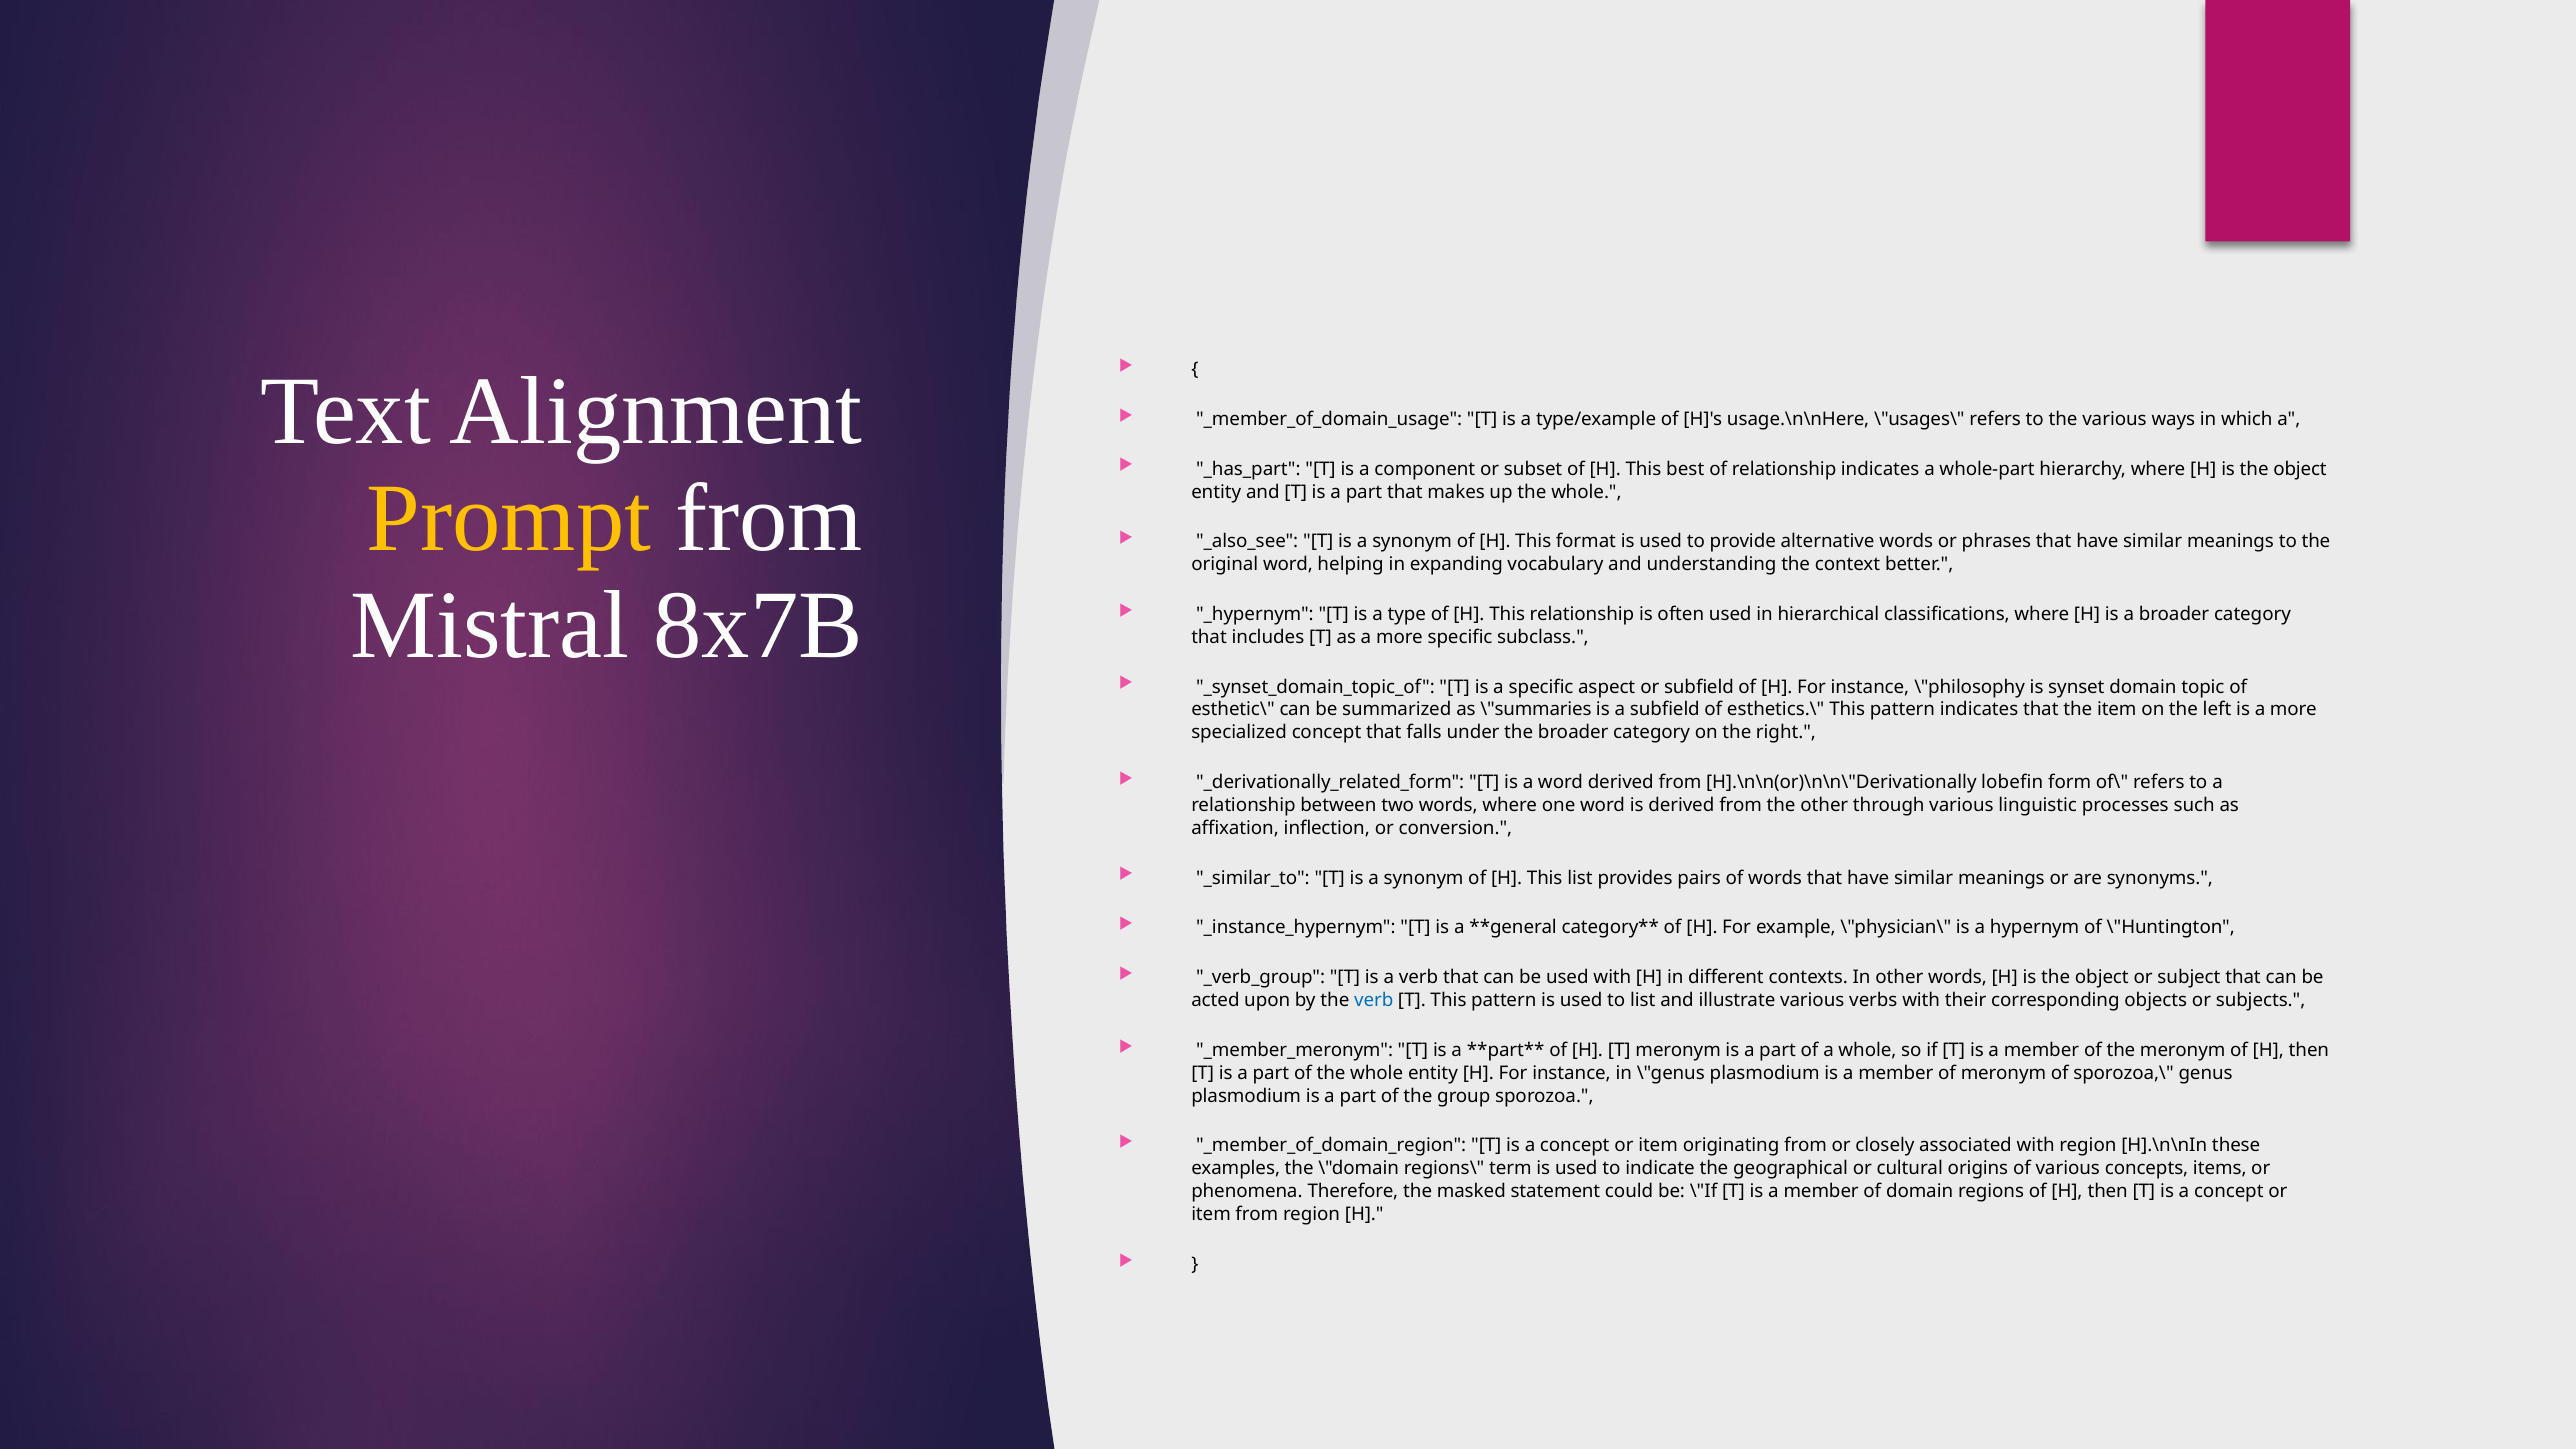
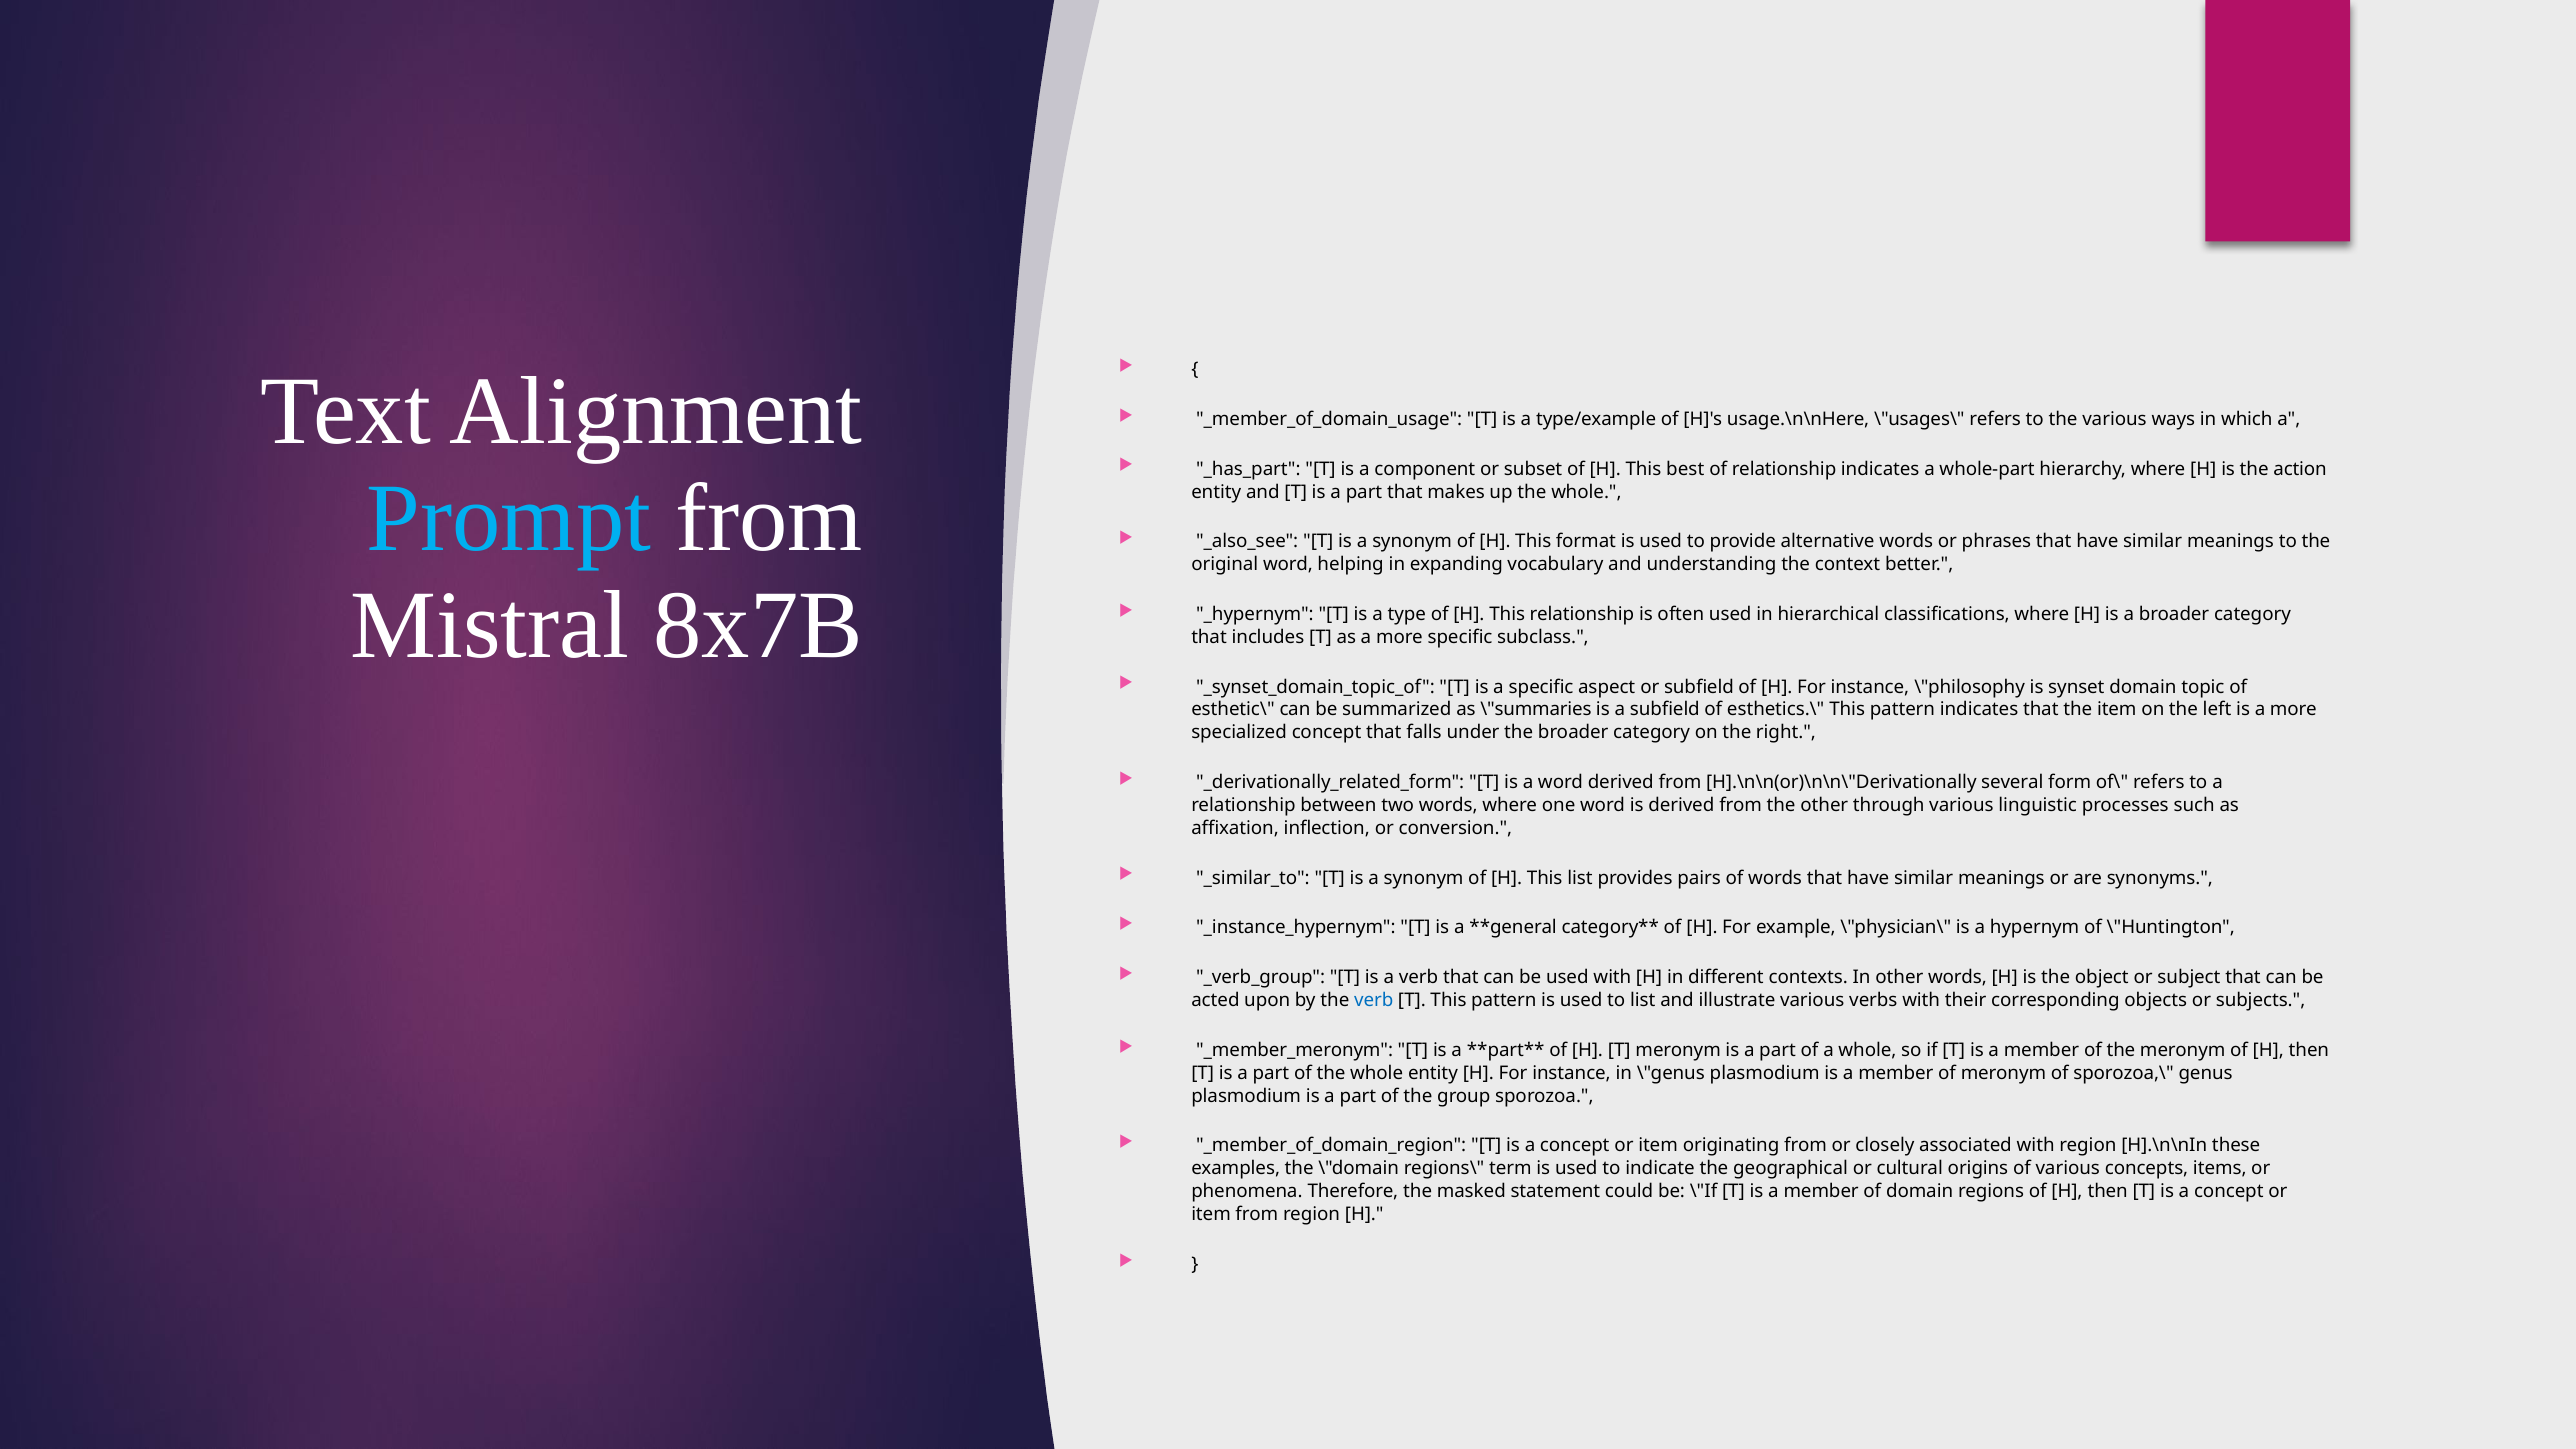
object at (2300, 469): object -> action
Prompt colour: yellow -> light blue
lobefin: lobefin -> several
